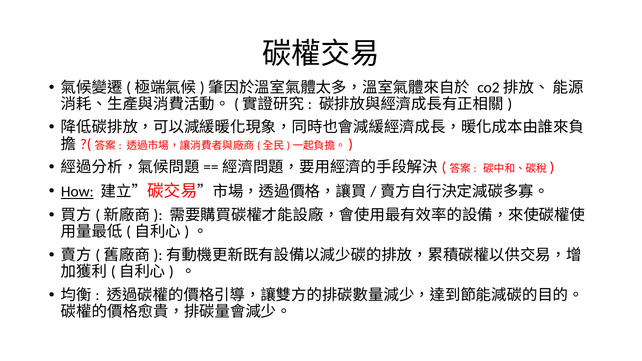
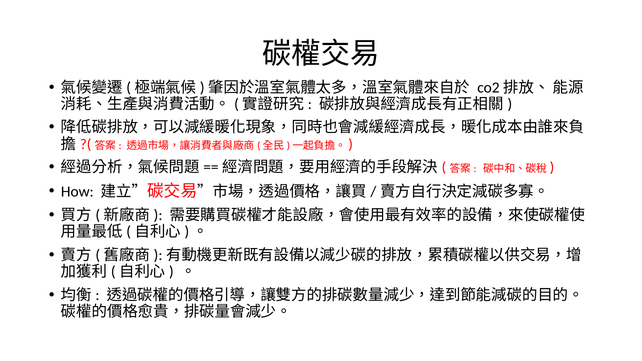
How underline: present -> none
